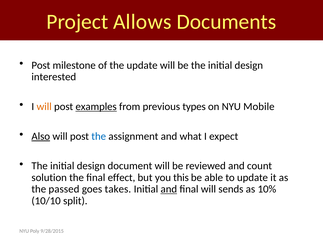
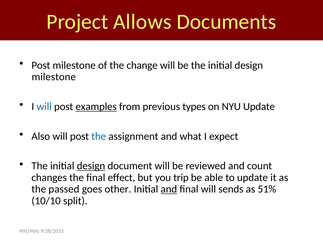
the update: update -> change
interested at (54, 77): interested -> milestone
will at (44, 107) colour: orange -> blue
NYU Mobile: Mobile -> Update
Also underline: present -> none
design at (91, 166) underline: none -> present
solution: solution -> changes
this: this -> trip
takes: takes -> other
10%: 10% -> 51%
